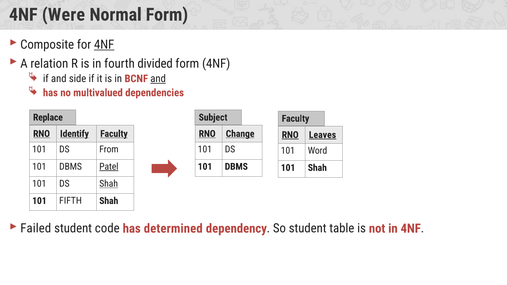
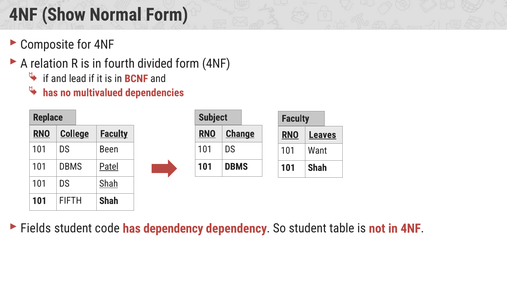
Were: Were -> Show
4NF at (104, 45) underline: present -> none
side: side -> lead
and at (158, 79) underline: present -> none
Identify: Identify -> College
From: From -> Been
Word: Word -> Want
Failed: Failed -> Fields
has determined: determined -> dependency
